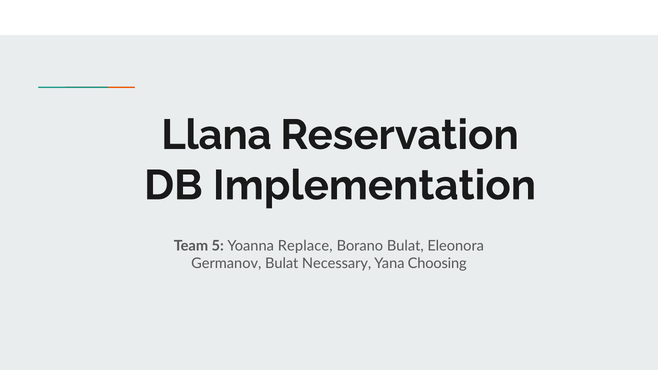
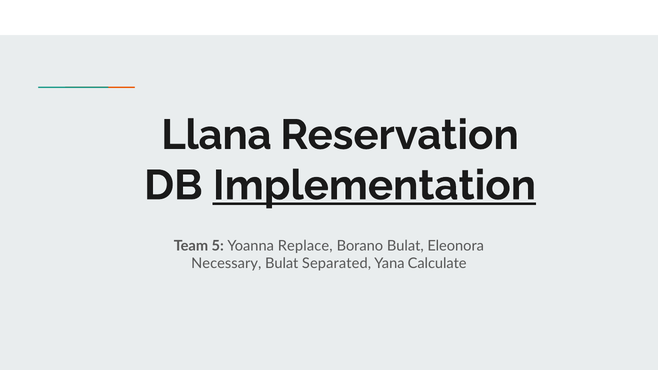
Implementation underline: none -> present
Germanov: Germanov -> Necessary
Necessary: Necessary -> Separated
Choosing: Choosing -> Calculate
